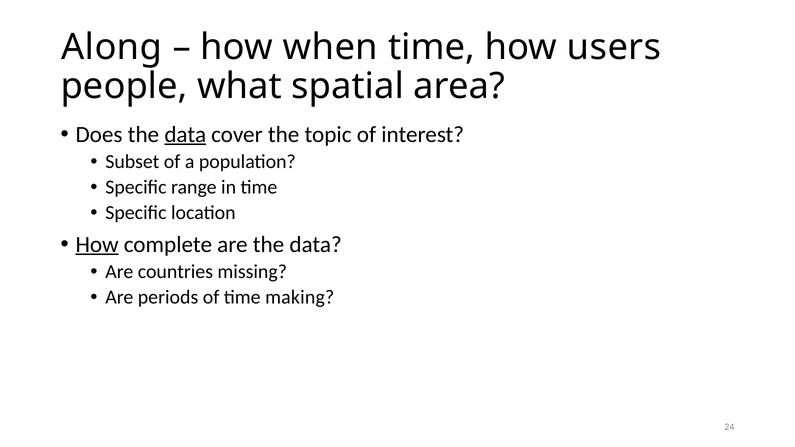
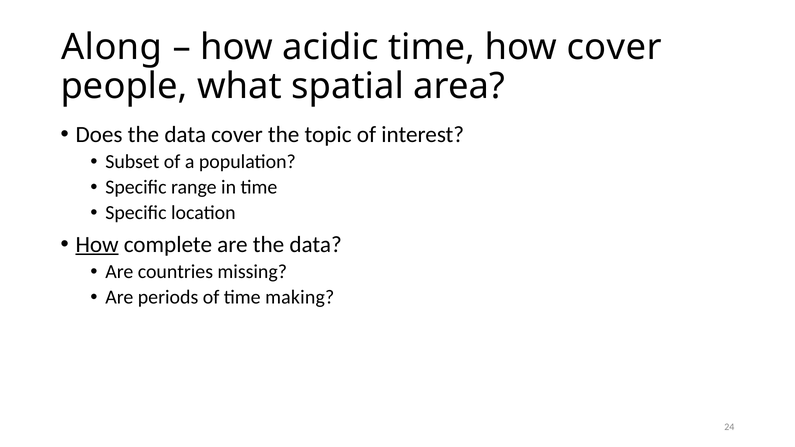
when: when -> acidic
how users: users -> cover
data at (185, 134) underline: present -> none
